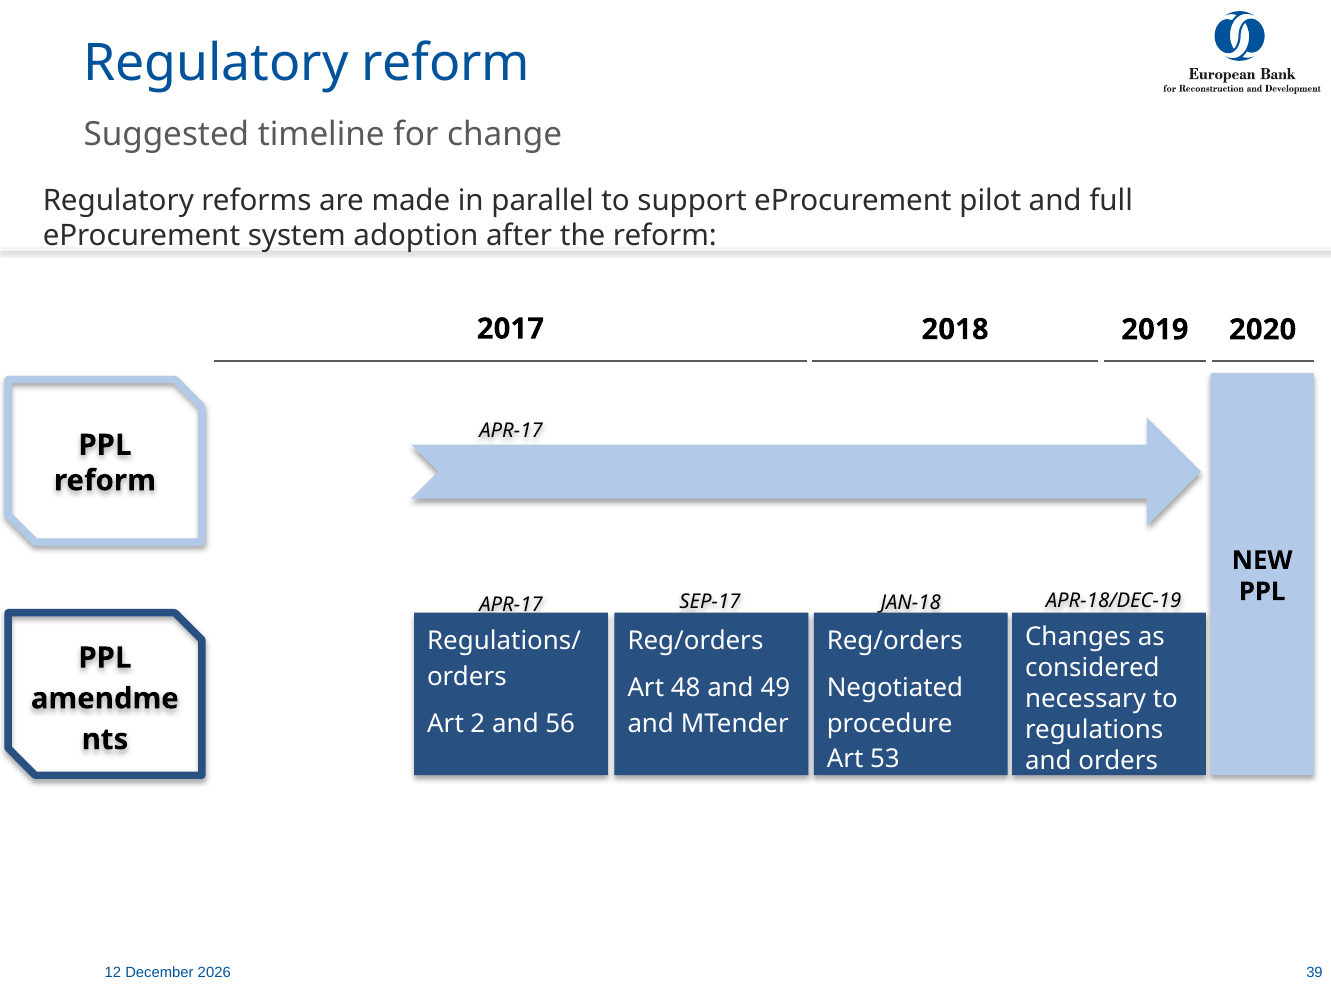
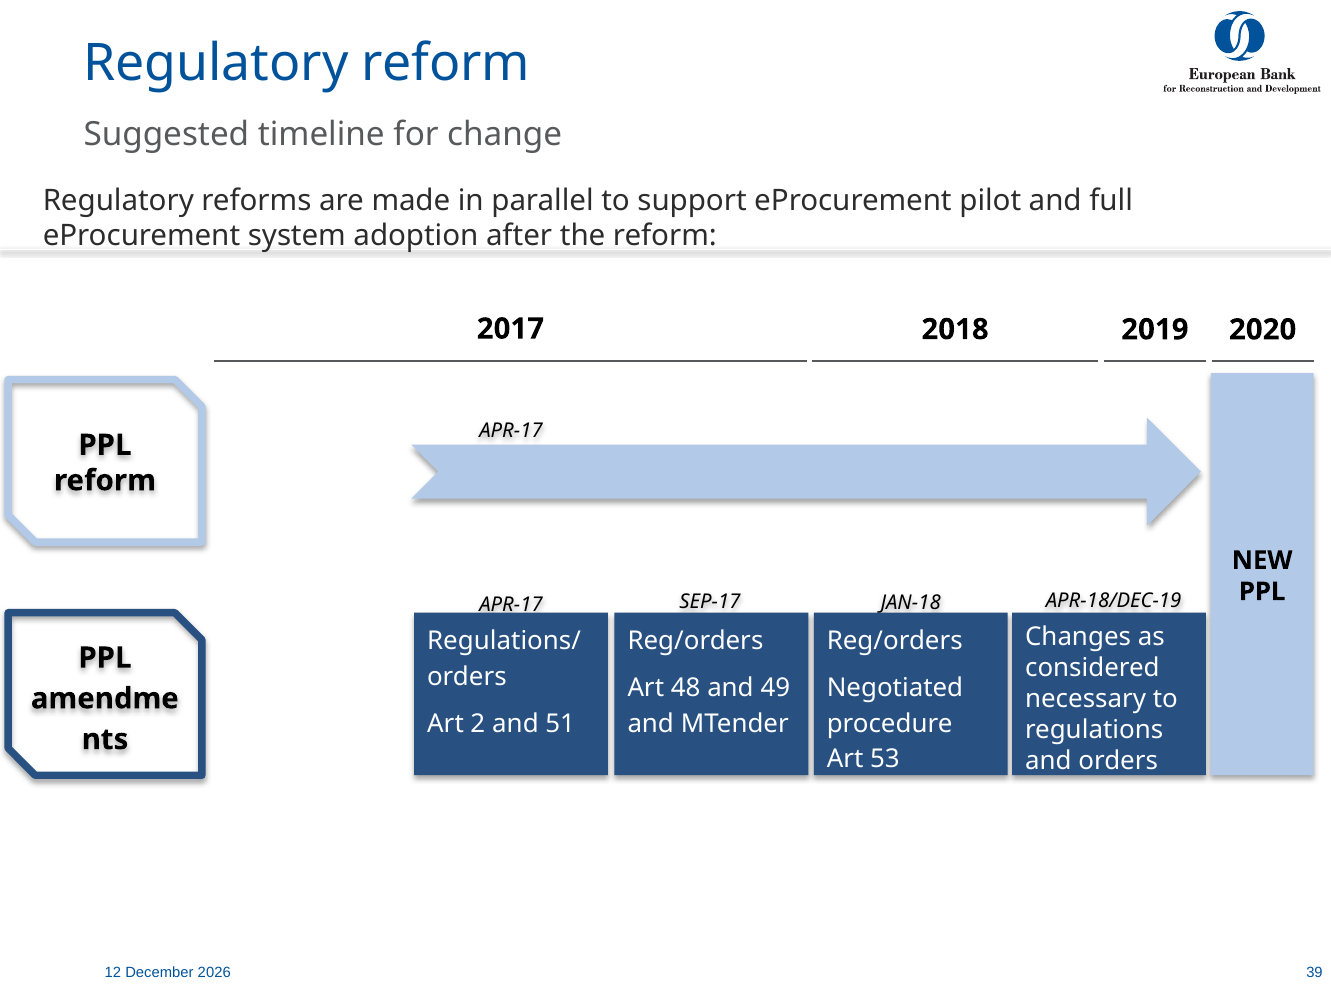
56: 56 -> 51
